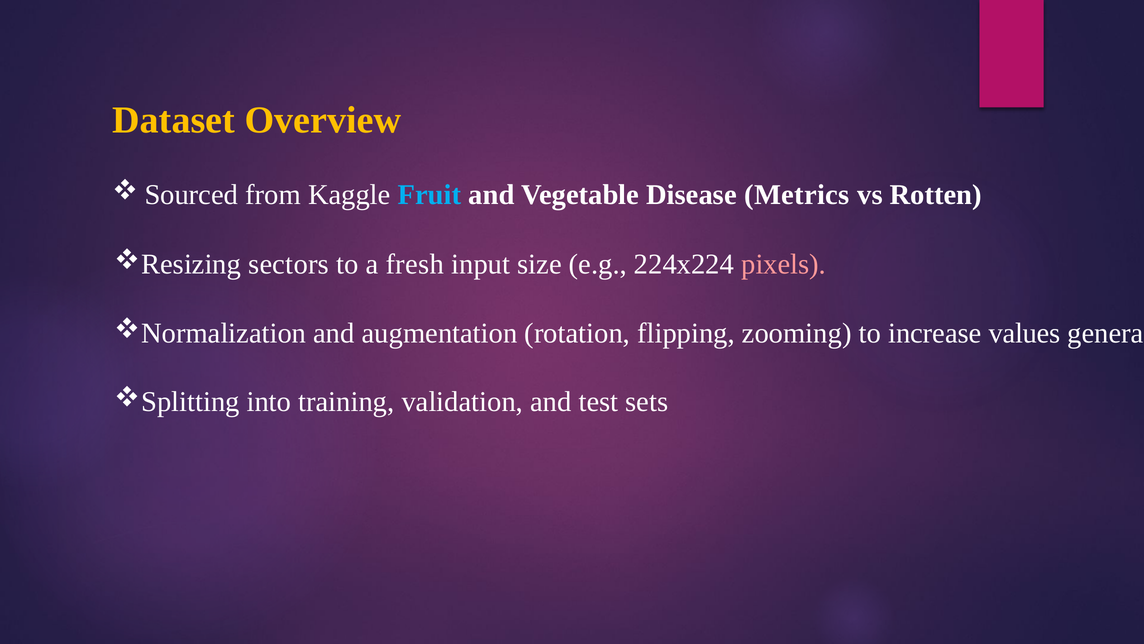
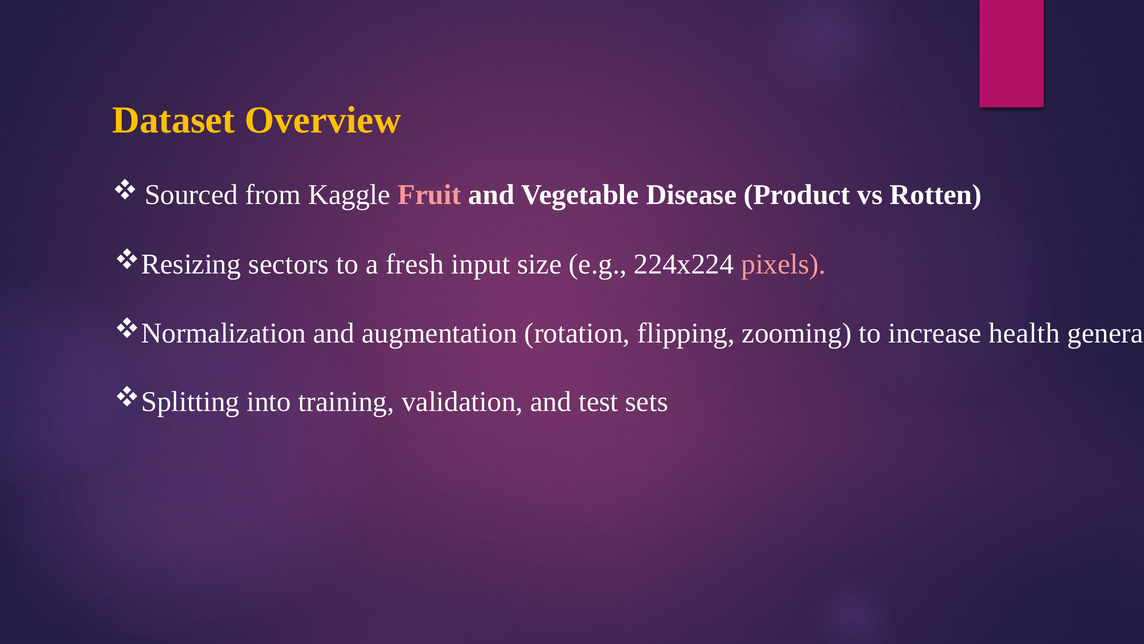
Fruit colour: light blue -> pink
Metrics: Metrics -> Product
values: values -> health
